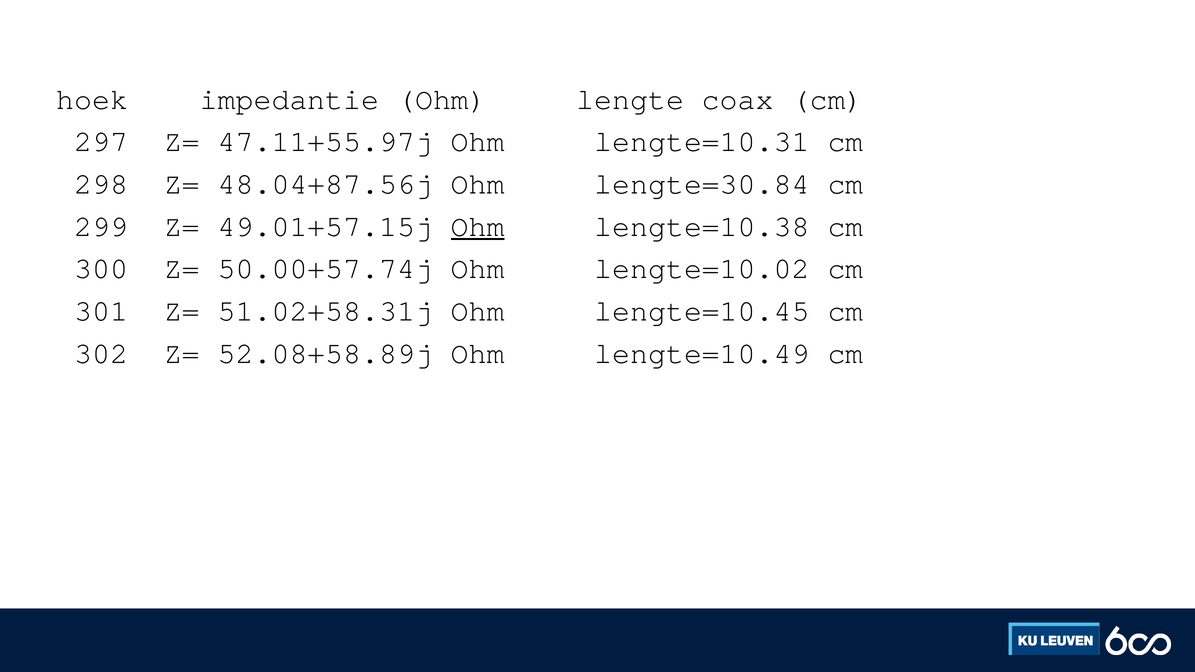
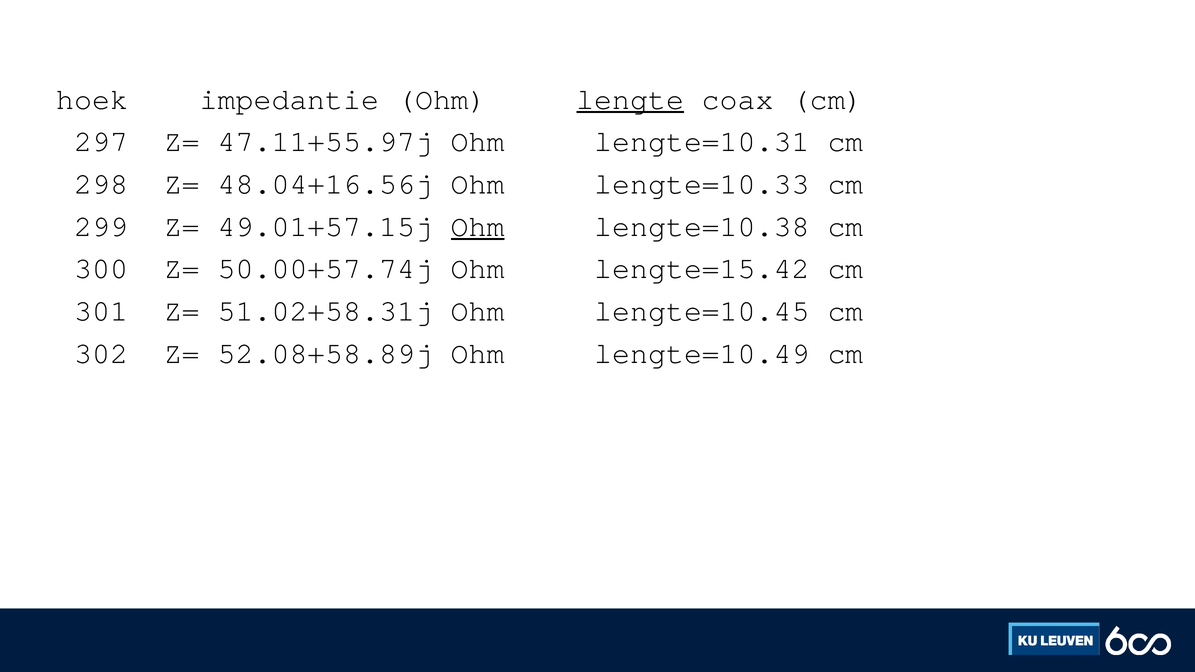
lengte underline: none -> present
48.04+87.56j: 48.04+87.56j -> 48.04+16.56j
lengte=30.84: lengte=30.84 -> lengte=10.33
lengte=10.02: lengte=10.02 -> lengte=15.42
